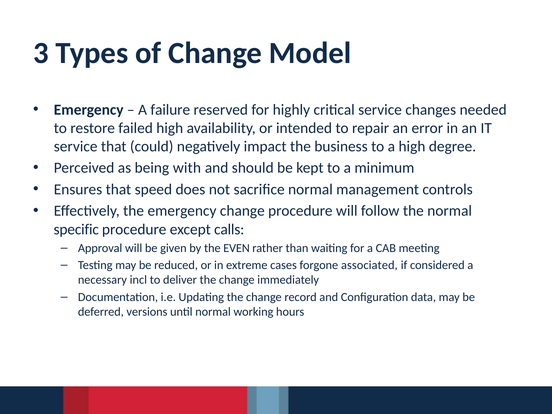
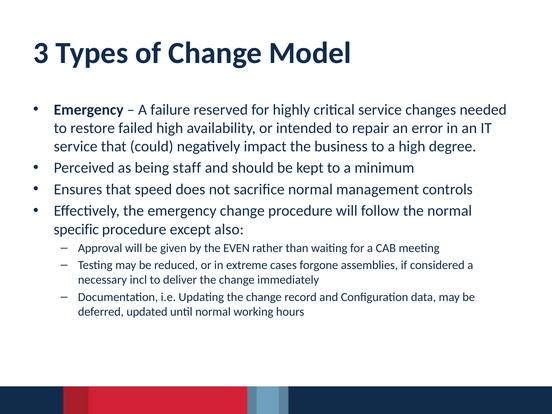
with: with -> staff
calls: calls -> also
associated: associated -> assemblies
versions: versions -> updated
